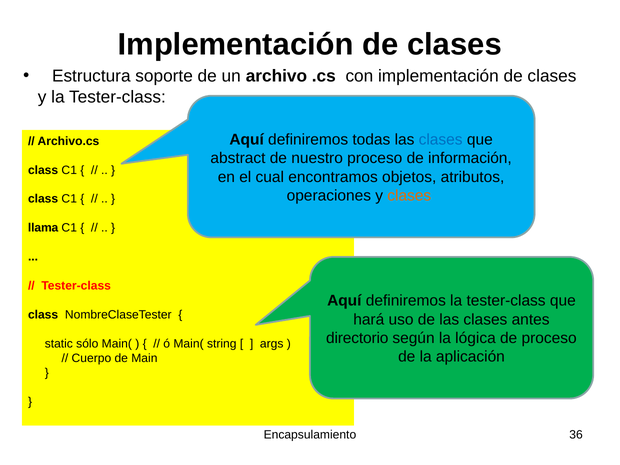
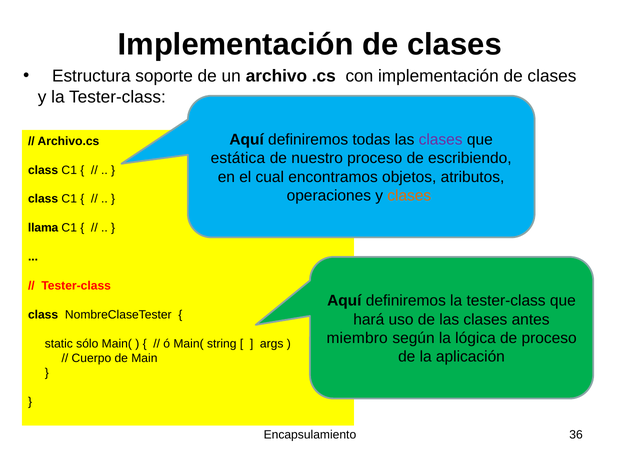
clases at (441, 140) colour: blue -> purple
abstract: abstract -> estática
información: información -> escribiendo
directorio: directorio -> miembro
